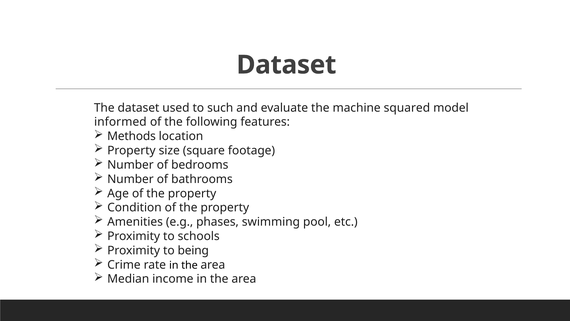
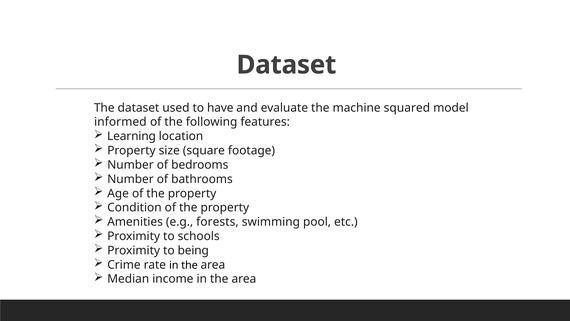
such: such -> have
Methods: Methods -> Learning
phases: phases -> forests
